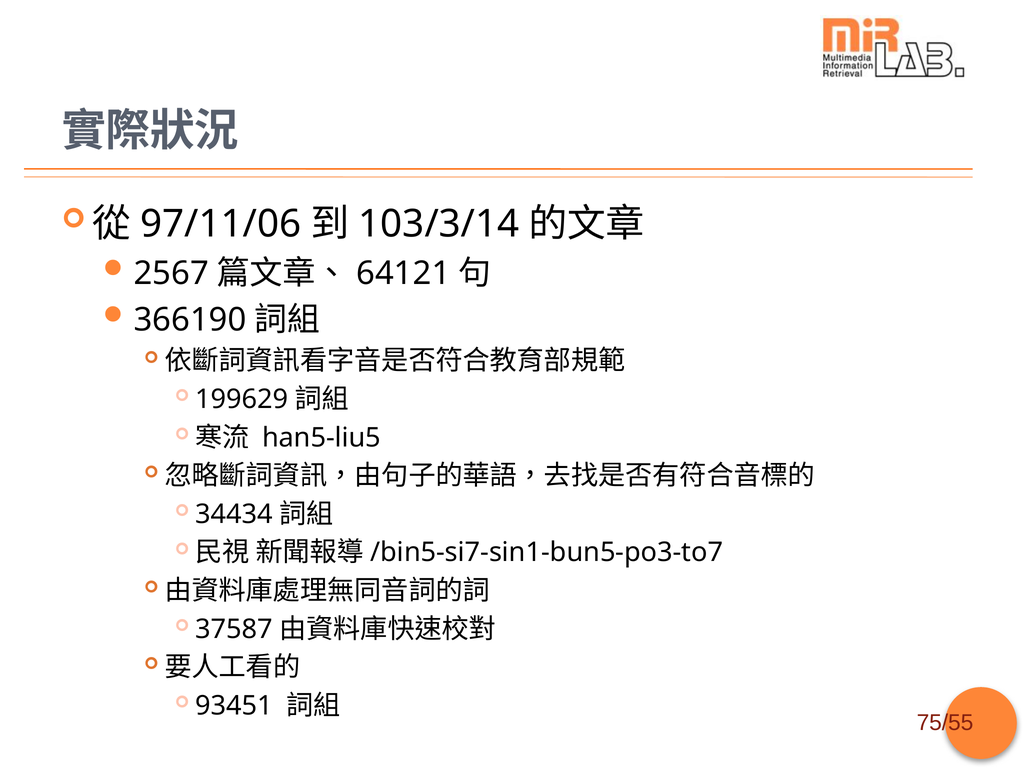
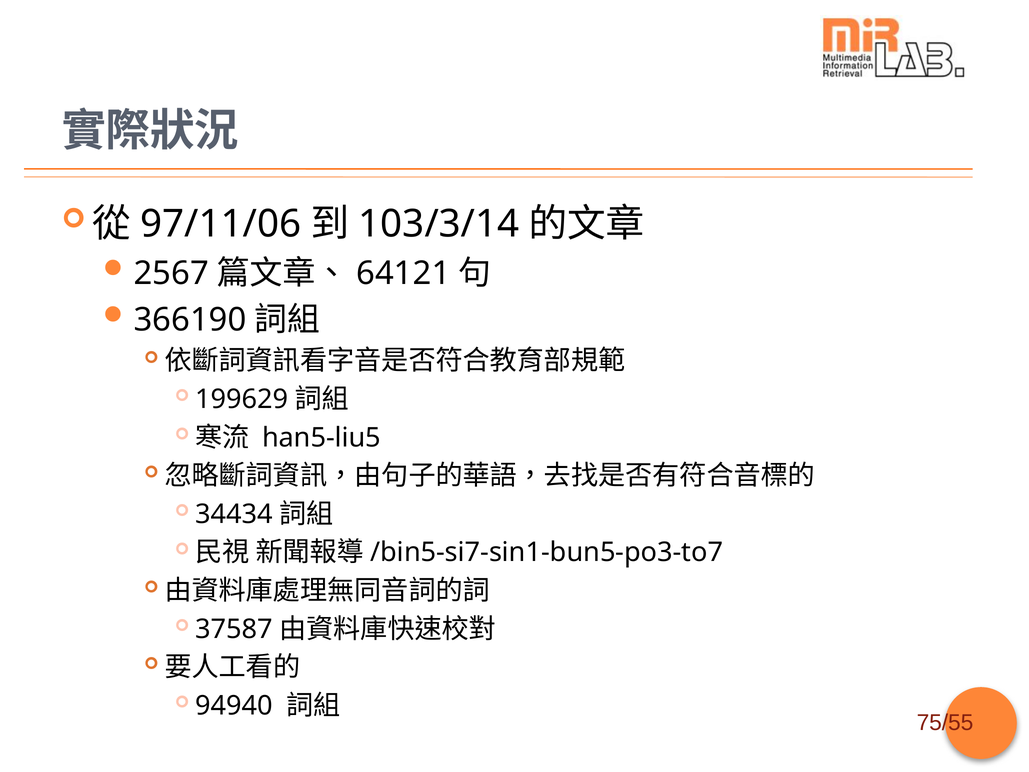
93451: 93451 -> 94940
